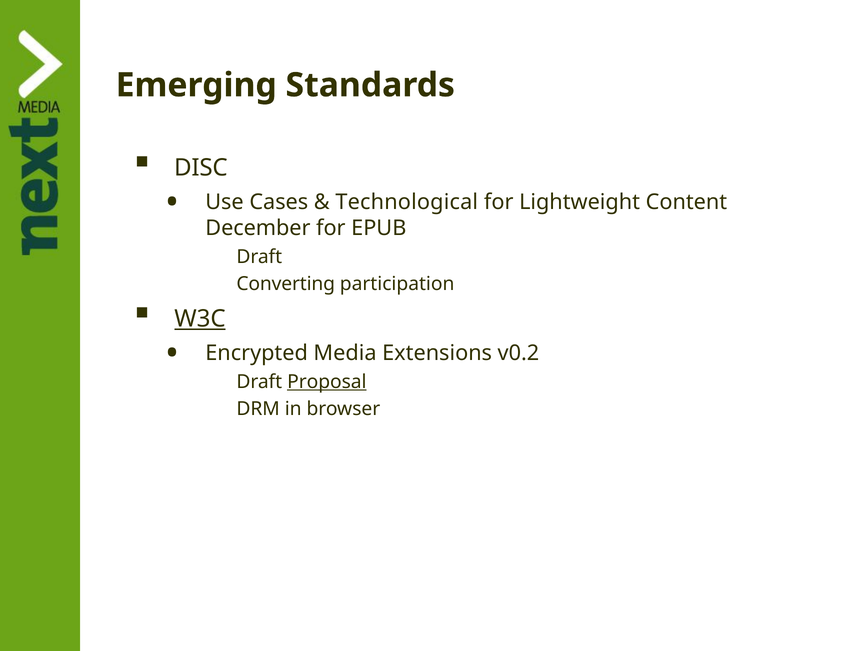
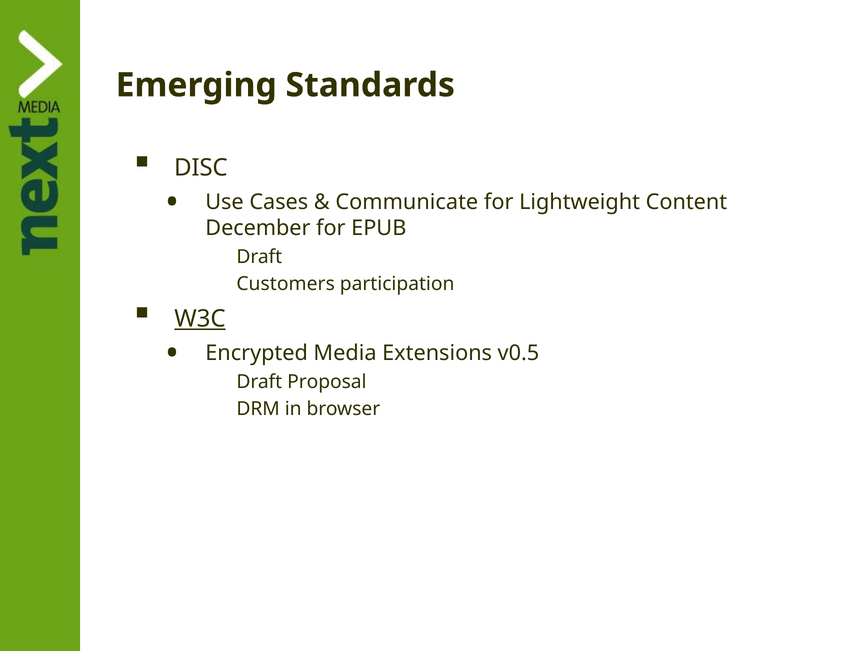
Technological: Technological -> Communicate
Converting: Converting -> Customers
v0.2: v0.2 -> v0.5
Proposal underline: present -> none
